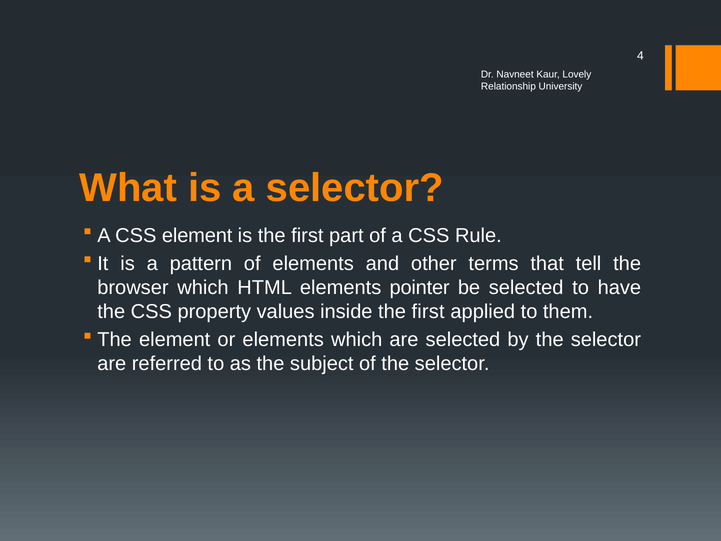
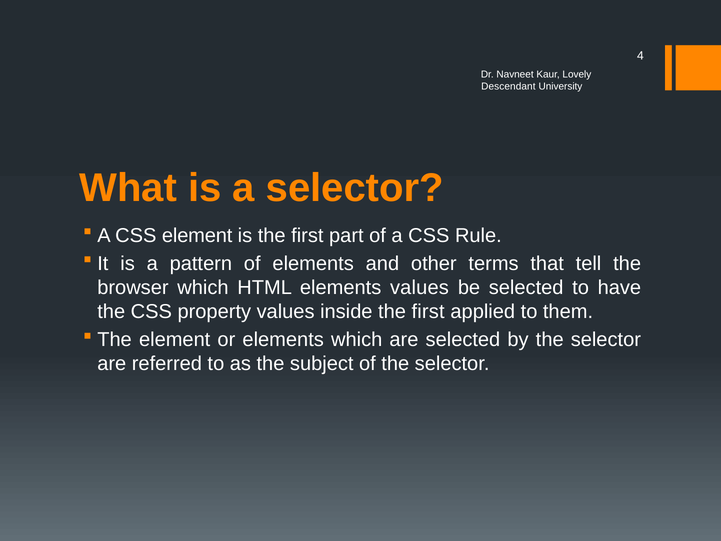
Relationship: Relationship -> Descendant
elements pointer: pointer -> values
